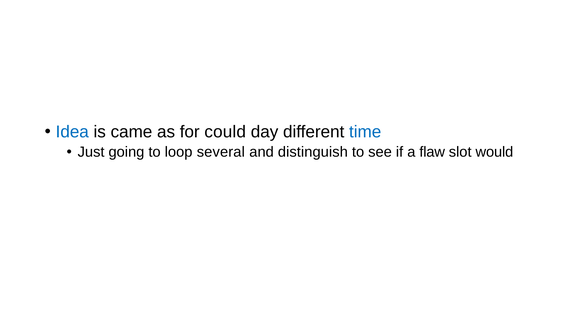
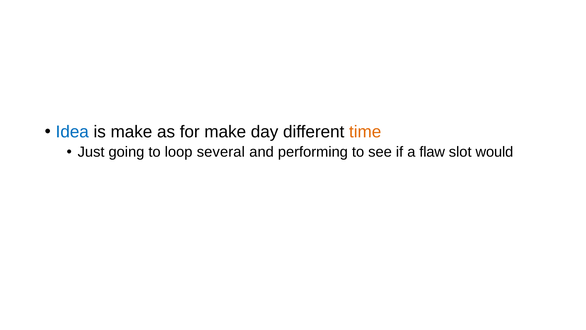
is came: came -> make
for could: could -> make
time colour: blue -> orange
distinguish: distinguish -> performing
